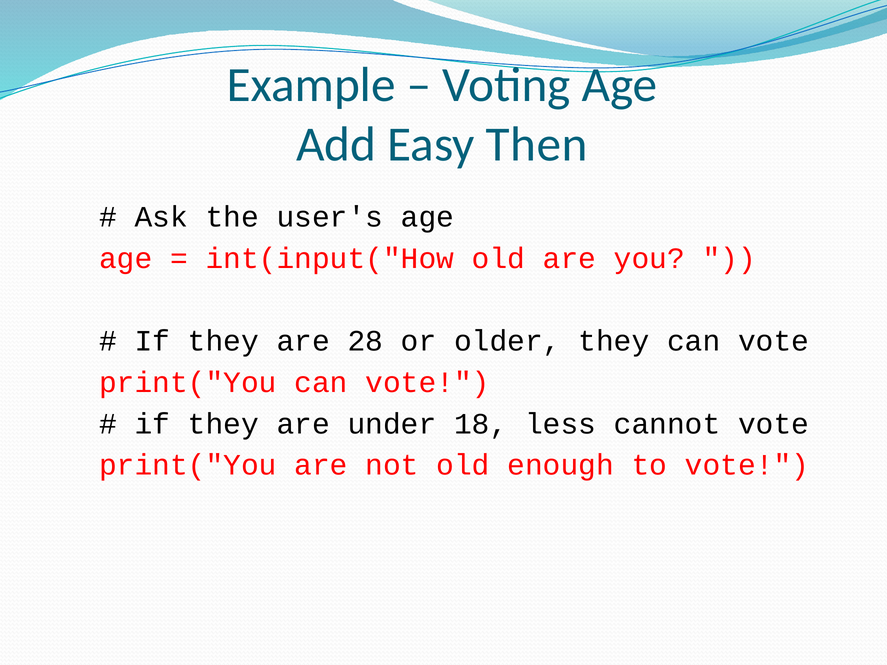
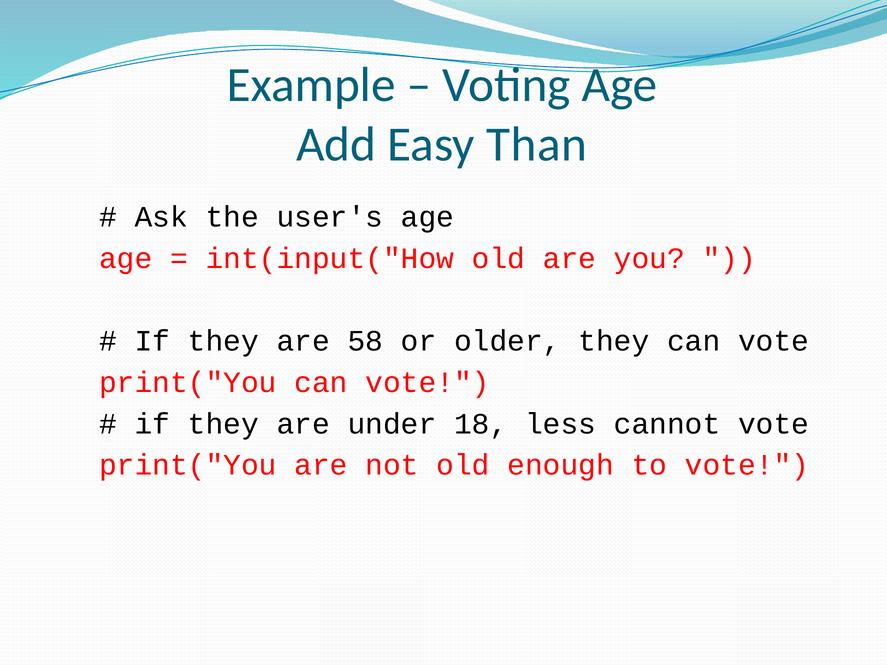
Then: Then -> Than
28: 28 -> 58
